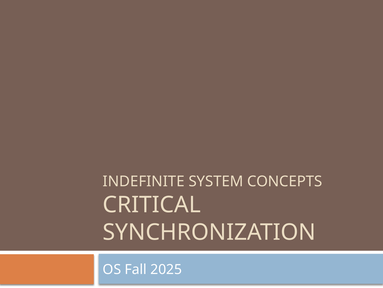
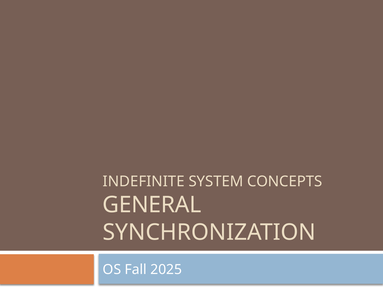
CRITICAL: CRITICAL -> GENERAL
